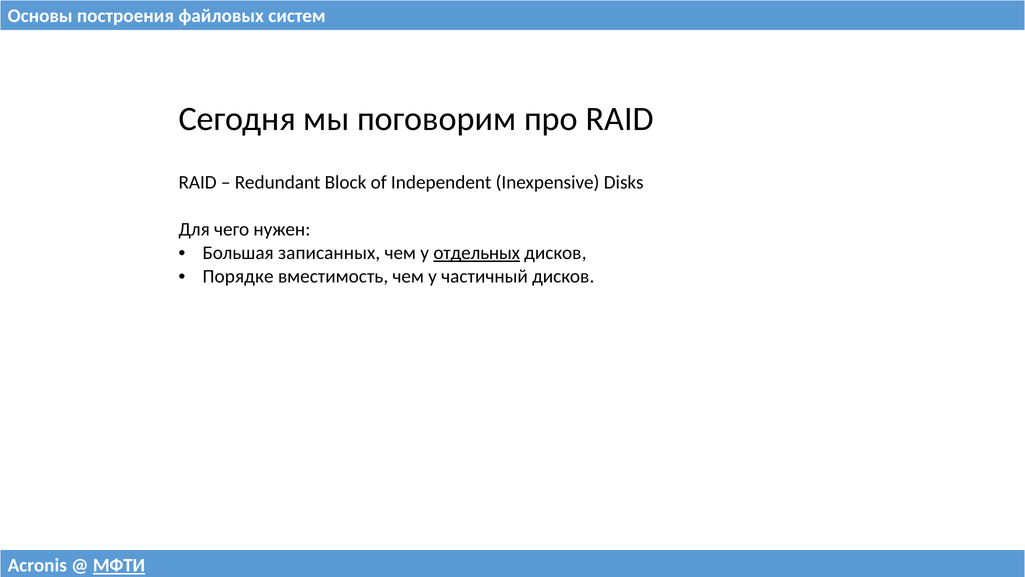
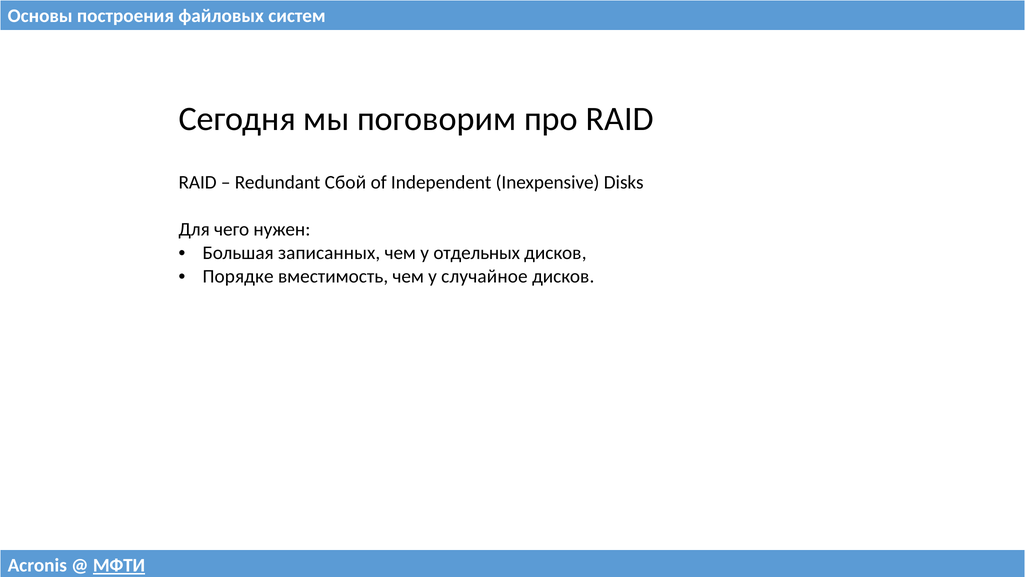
Block: Block -> Сбой
отдельных underline: present -> none
частичный: частичный -> случайное
